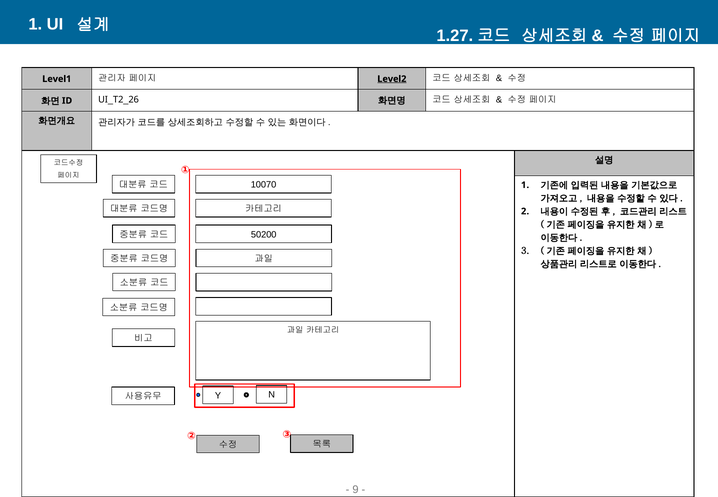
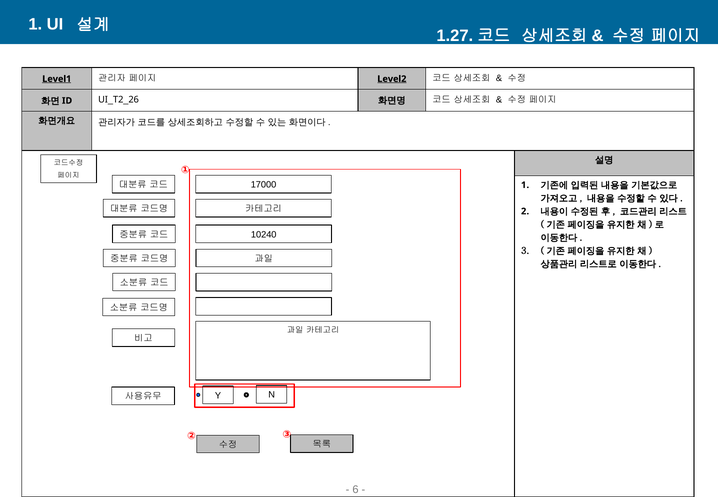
Level1 underline: none -> present
10070: 10070 -> 17000
50200: 50200 -> 10240
9: 9 -> 6
